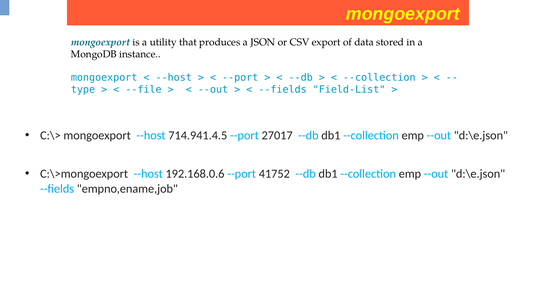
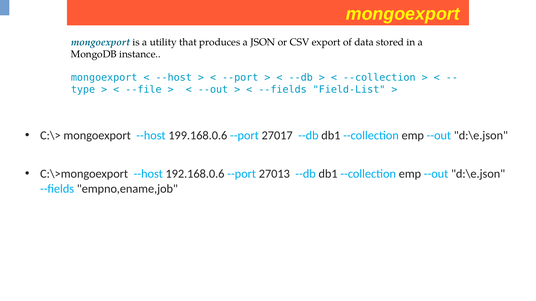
714.941.4.5: 714.941.4.5 -> 199.168.0.6
41752: 41752 -> 27013
